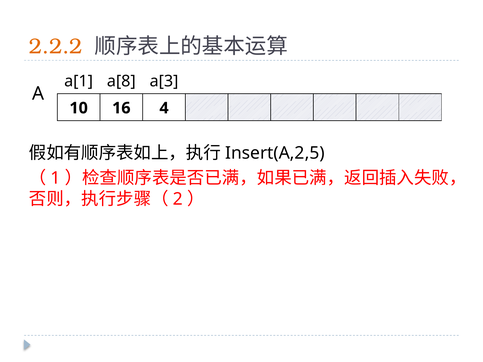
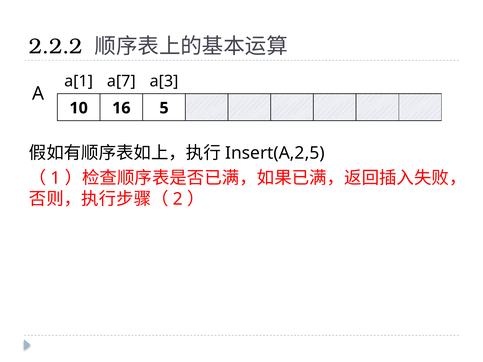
2.2.2 colour: orange -> black
a[8: a[8 -> a[7
4: 4 -> 5
